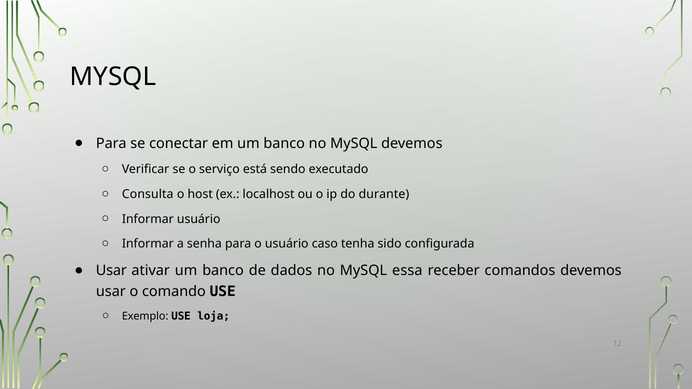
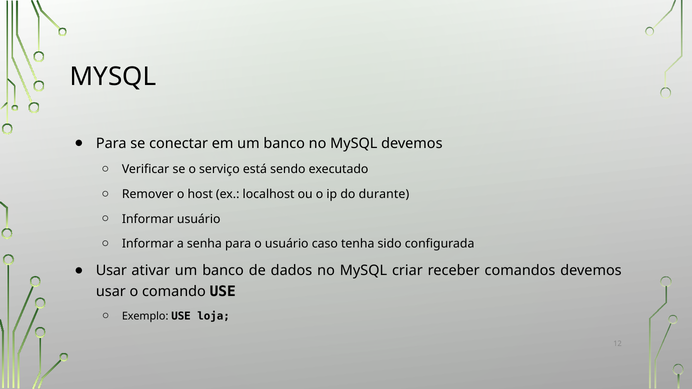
Consulta: Consulta -> Remover
essa: essa -> criar
